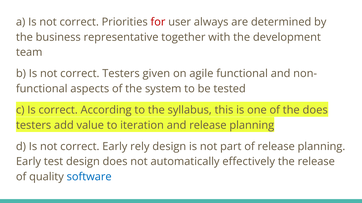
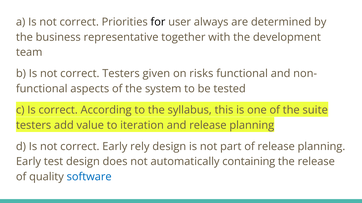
for colour: red -> black
agile: agile -> risks
the does: does -> suite
effectively: effectively -> containing
